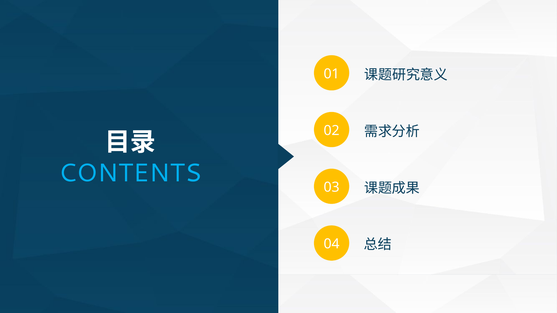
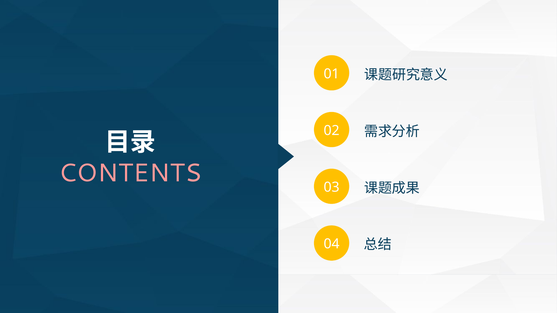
CONTENTS colour: light blue -> pink
